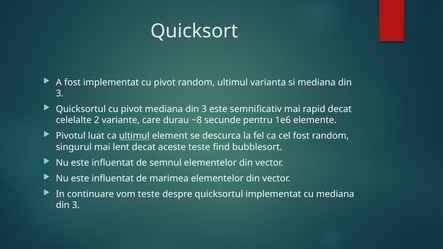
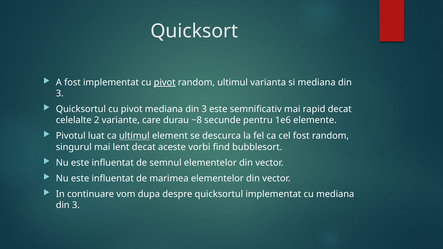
pivot at (165, 82) underline: none -> present
aceste teste: teste -> vorbi
vom teste: teste -> dupa
